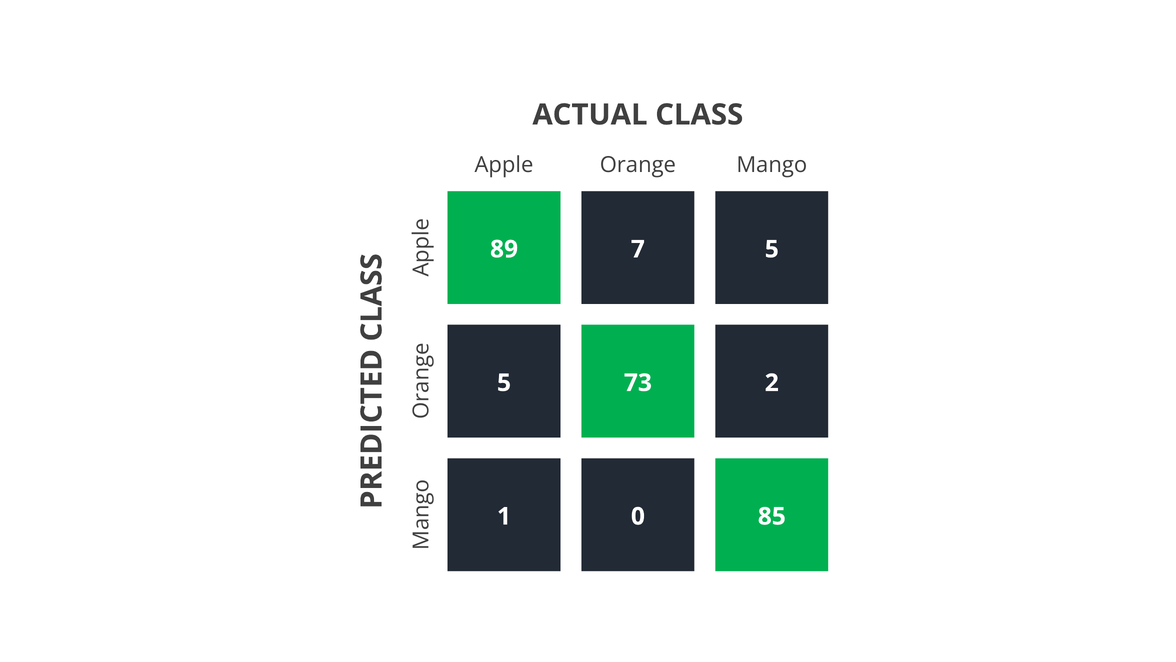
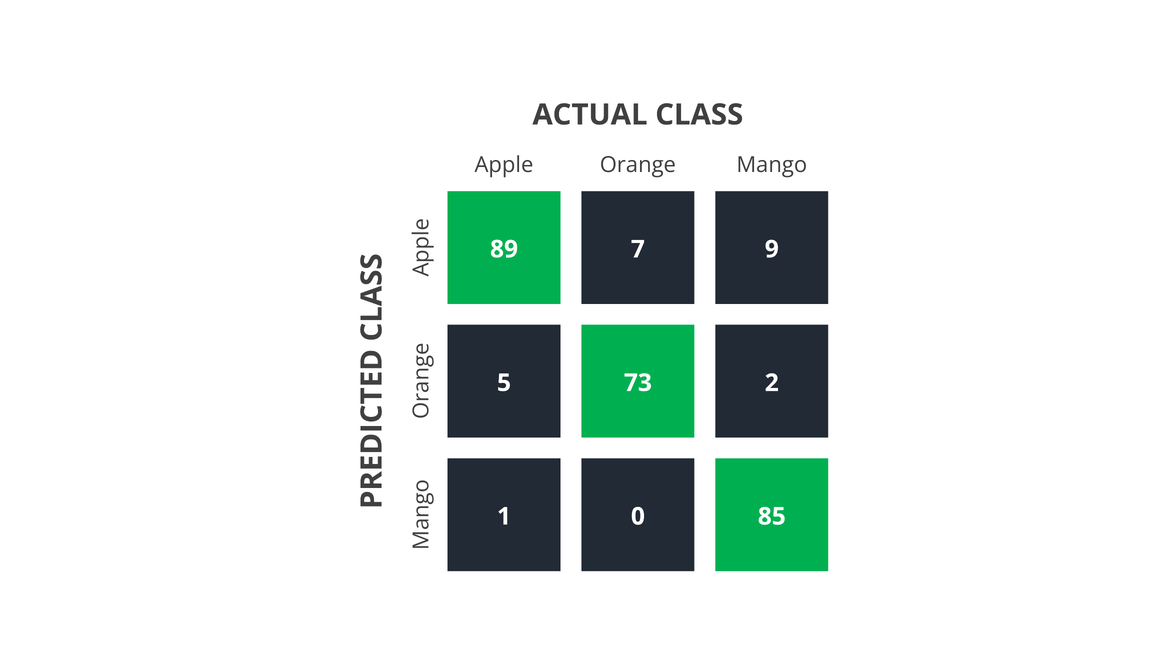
5 at (772, 249): 5 -> 9
